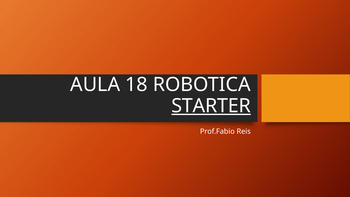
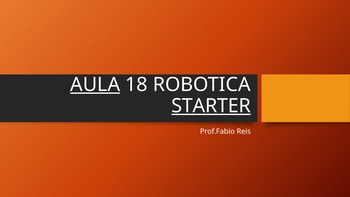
AULA underline: none -> present
